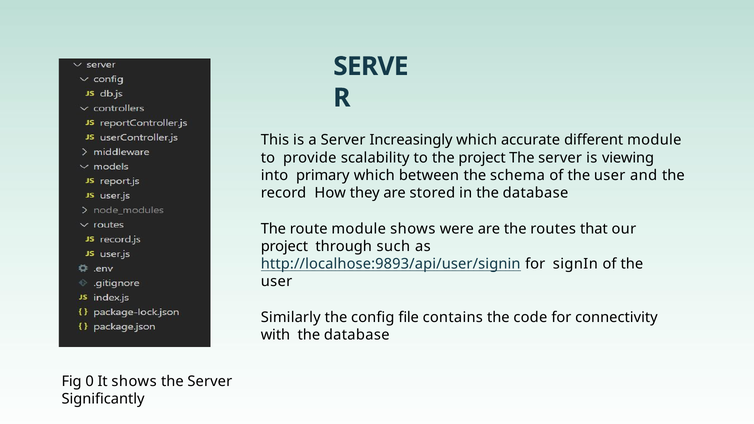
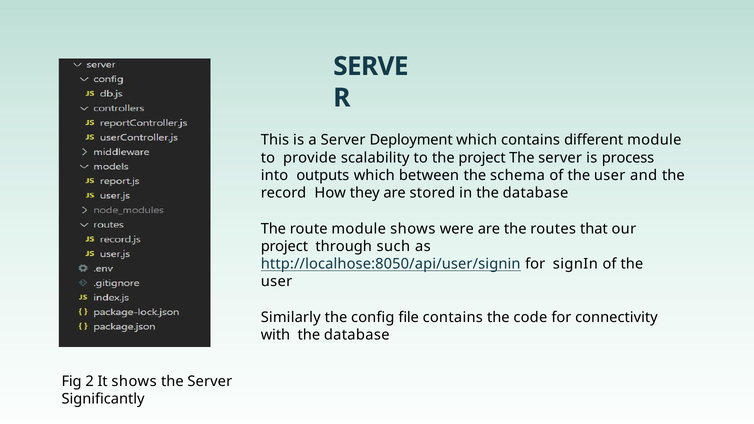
Increasingly: Increasingly -> Deployment
which accurate: accurate -> contains
viewing: viewing -> process
primary: primary -> outputs
http://localhose:9893/api/user/signin: http://localhose:9893/api/user/signin -> http://localhose:8050/api/user/signin
0: 0 -> 2
